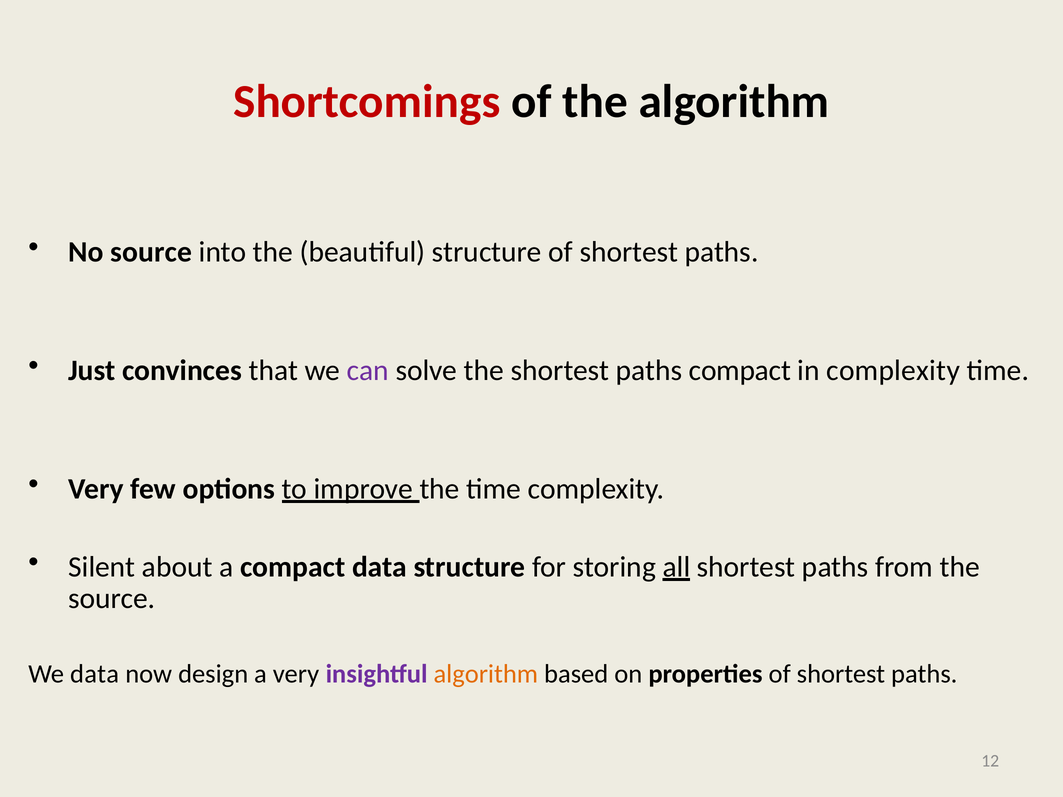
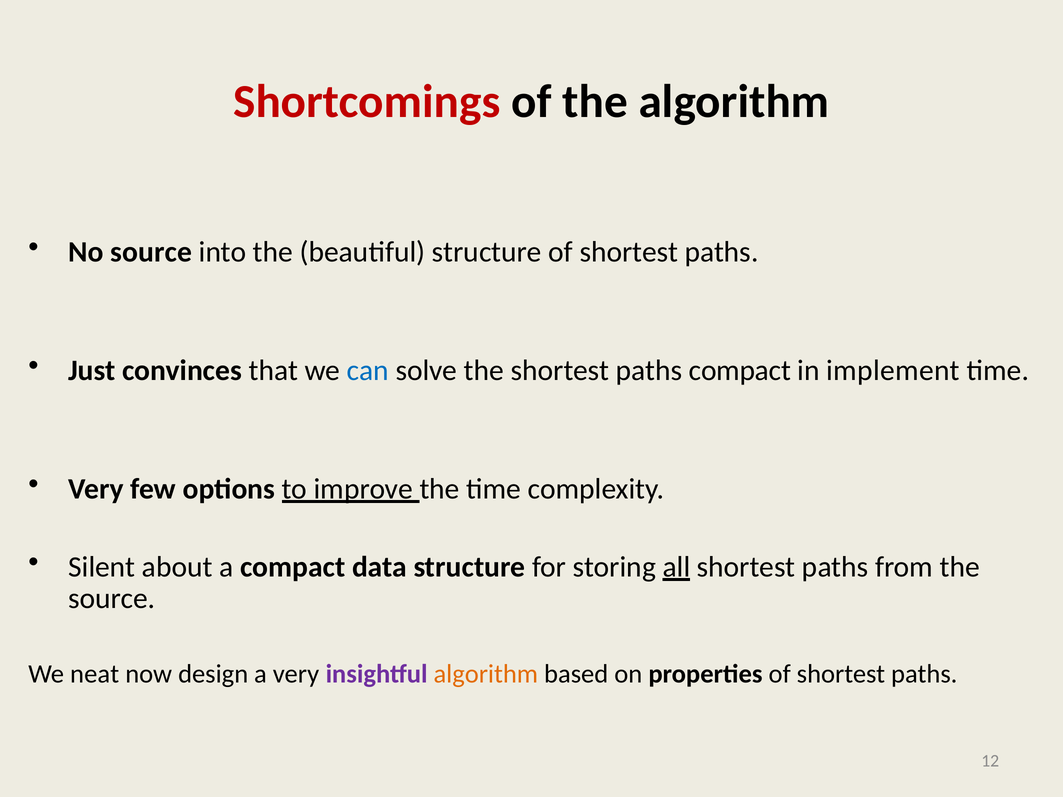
can colour: purple -> blue
in complexity: complexity -> implement
We data: data -> neat
